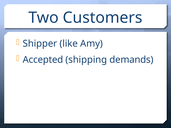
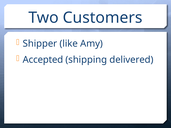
demands: demands -> delivered
